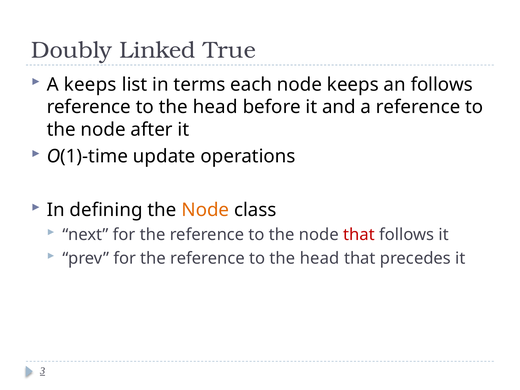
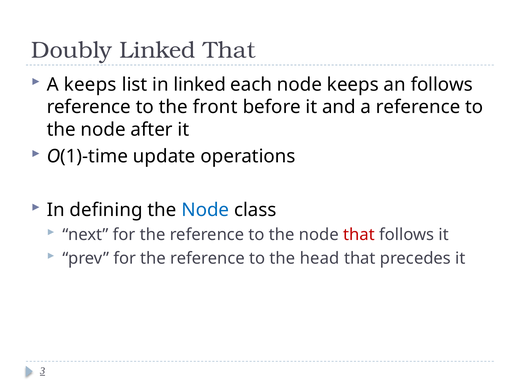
Linked True: True -> That
in terms: terms -> linked
head at (215, 107): head -> front
Node at (205, 210) colour: orange -> blue
